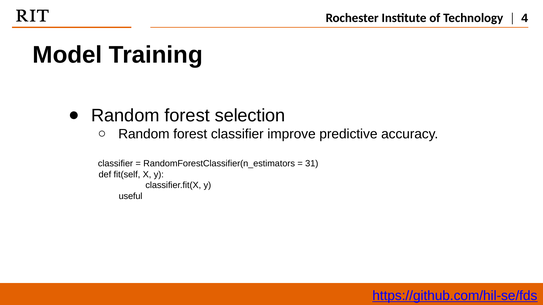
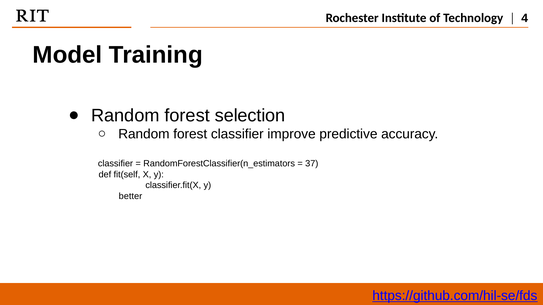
31: 31 -> 37
useful: useful -> better
